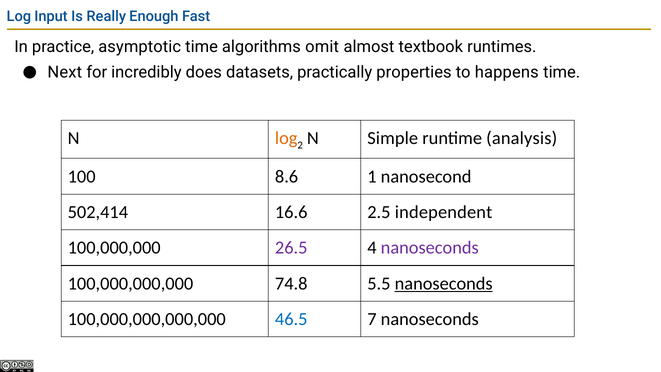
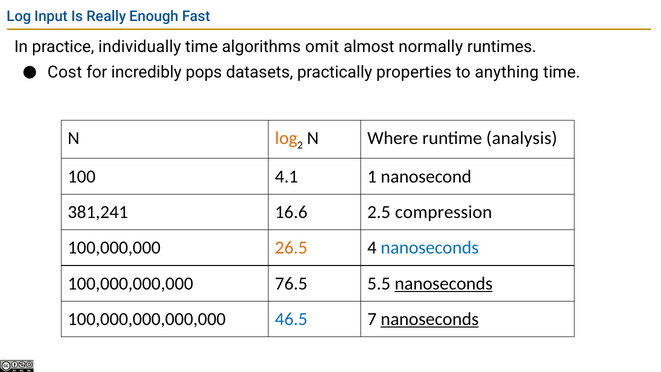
asymptotic: asymptotic -> individually
textbook: textbook -> normally
Next: Next -> Cost
does: does -> pops
happens: happens -> anything
Simple: Simple -> Where
8.6: 8.6 -> 4.1
502,414: 502,414 -> 381,241
independent: independent -> compression
26.5 colour: purple -> orange
nanoseconds at (430, 248) colour: purple -> blue
74.8: 74.8 -> 76.5
nanoseconds at (430, 319) underline: none -> present
